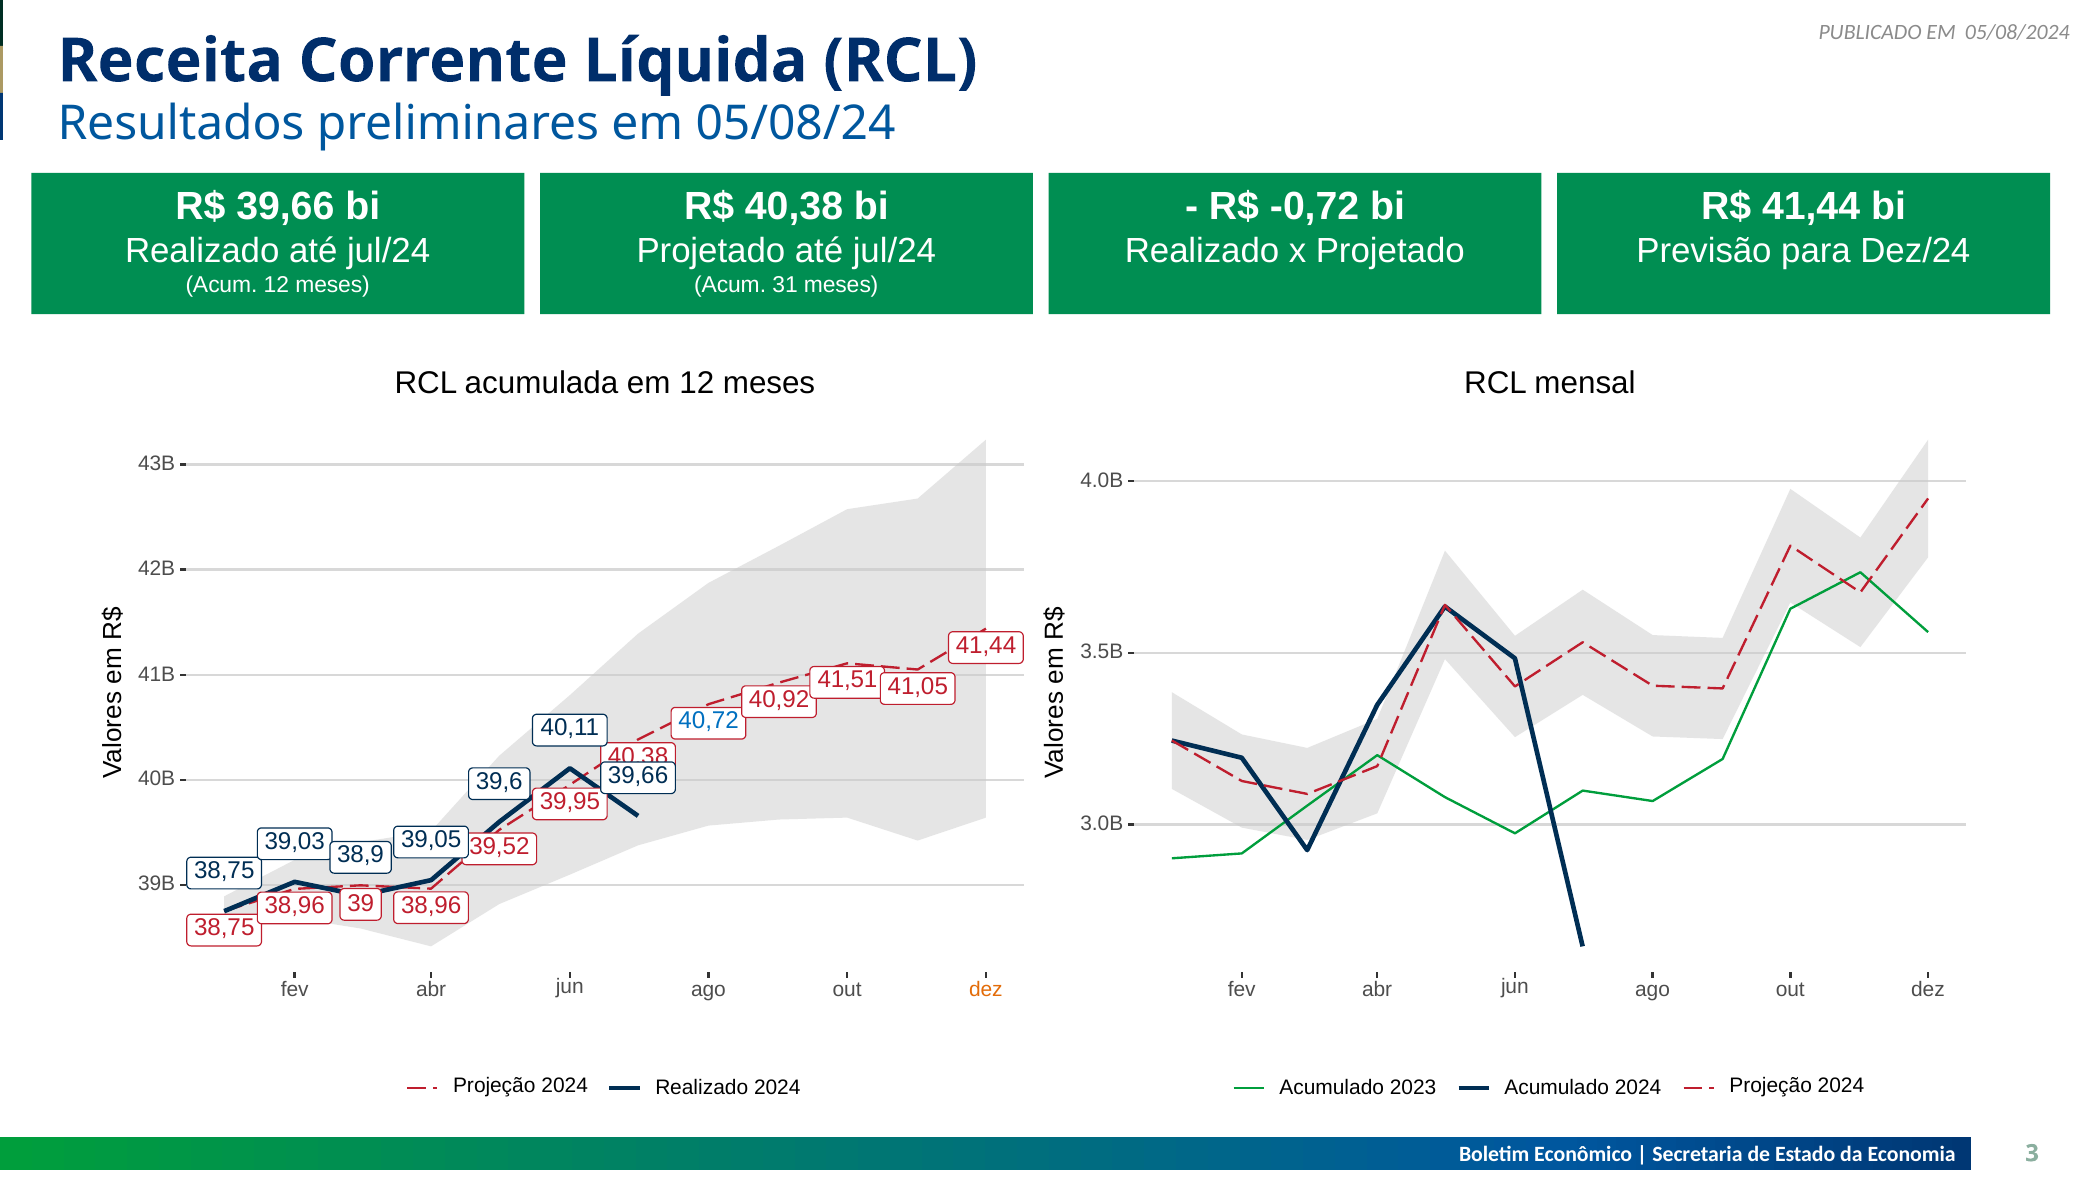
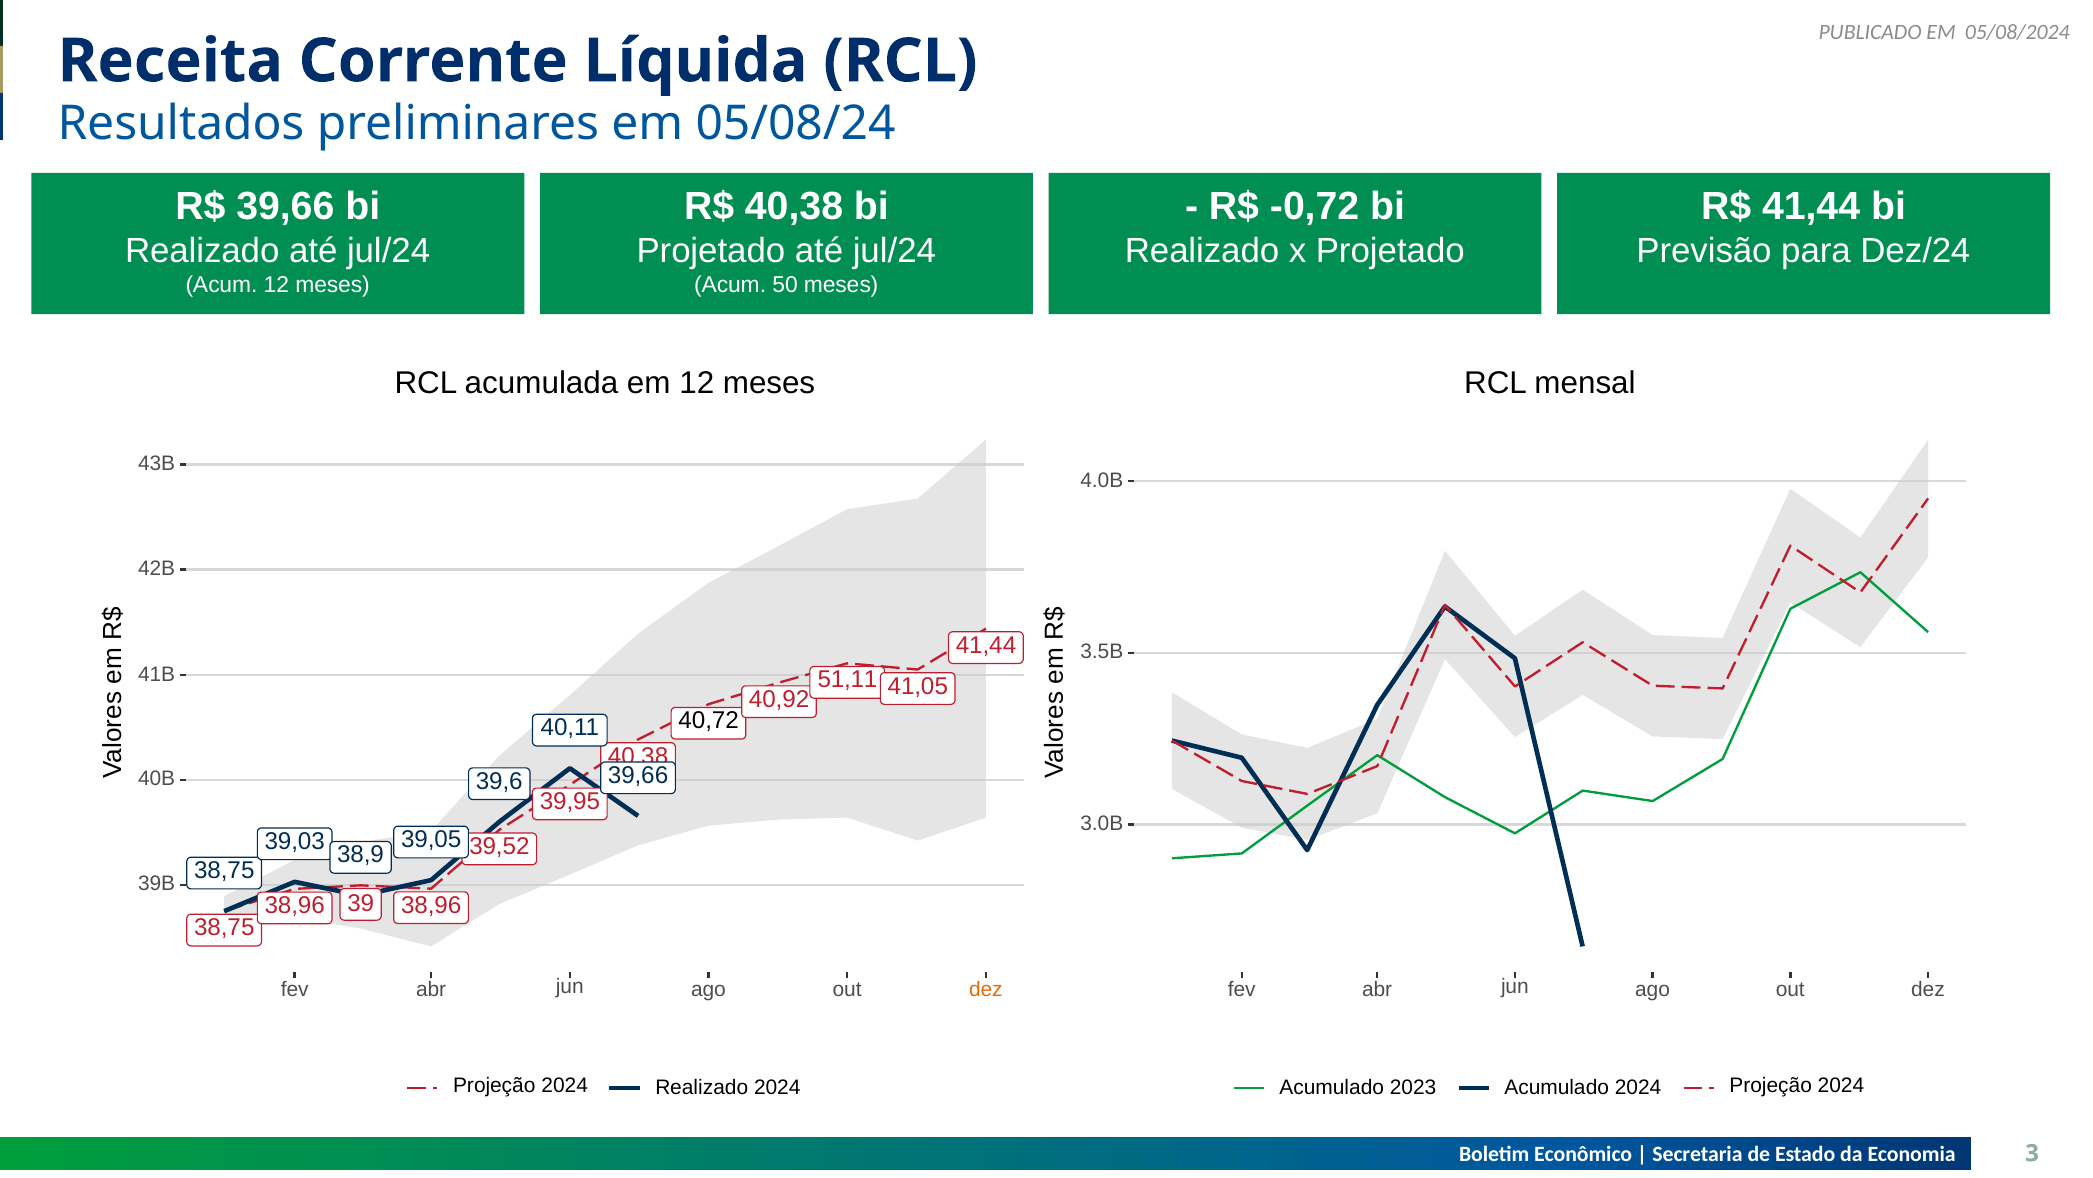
31: 31 -> 50
41,51: 41,51 -> 51,11
40,72 colour: blue -> black
